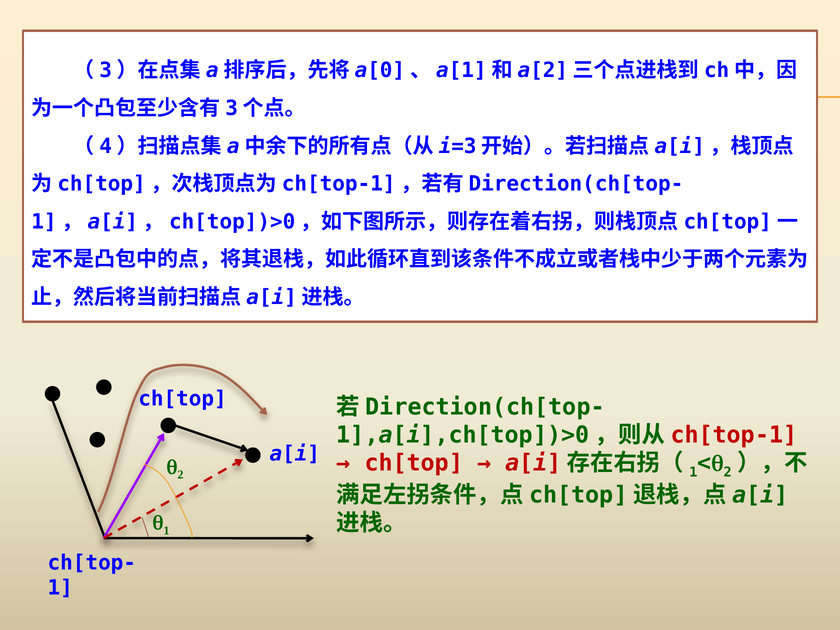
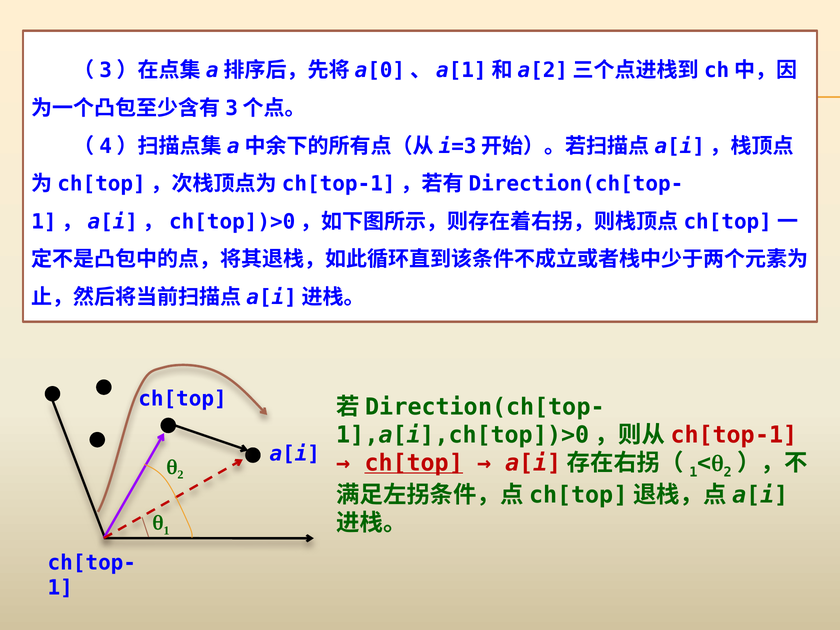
ch[top at (414, 463) underline: none -> present
